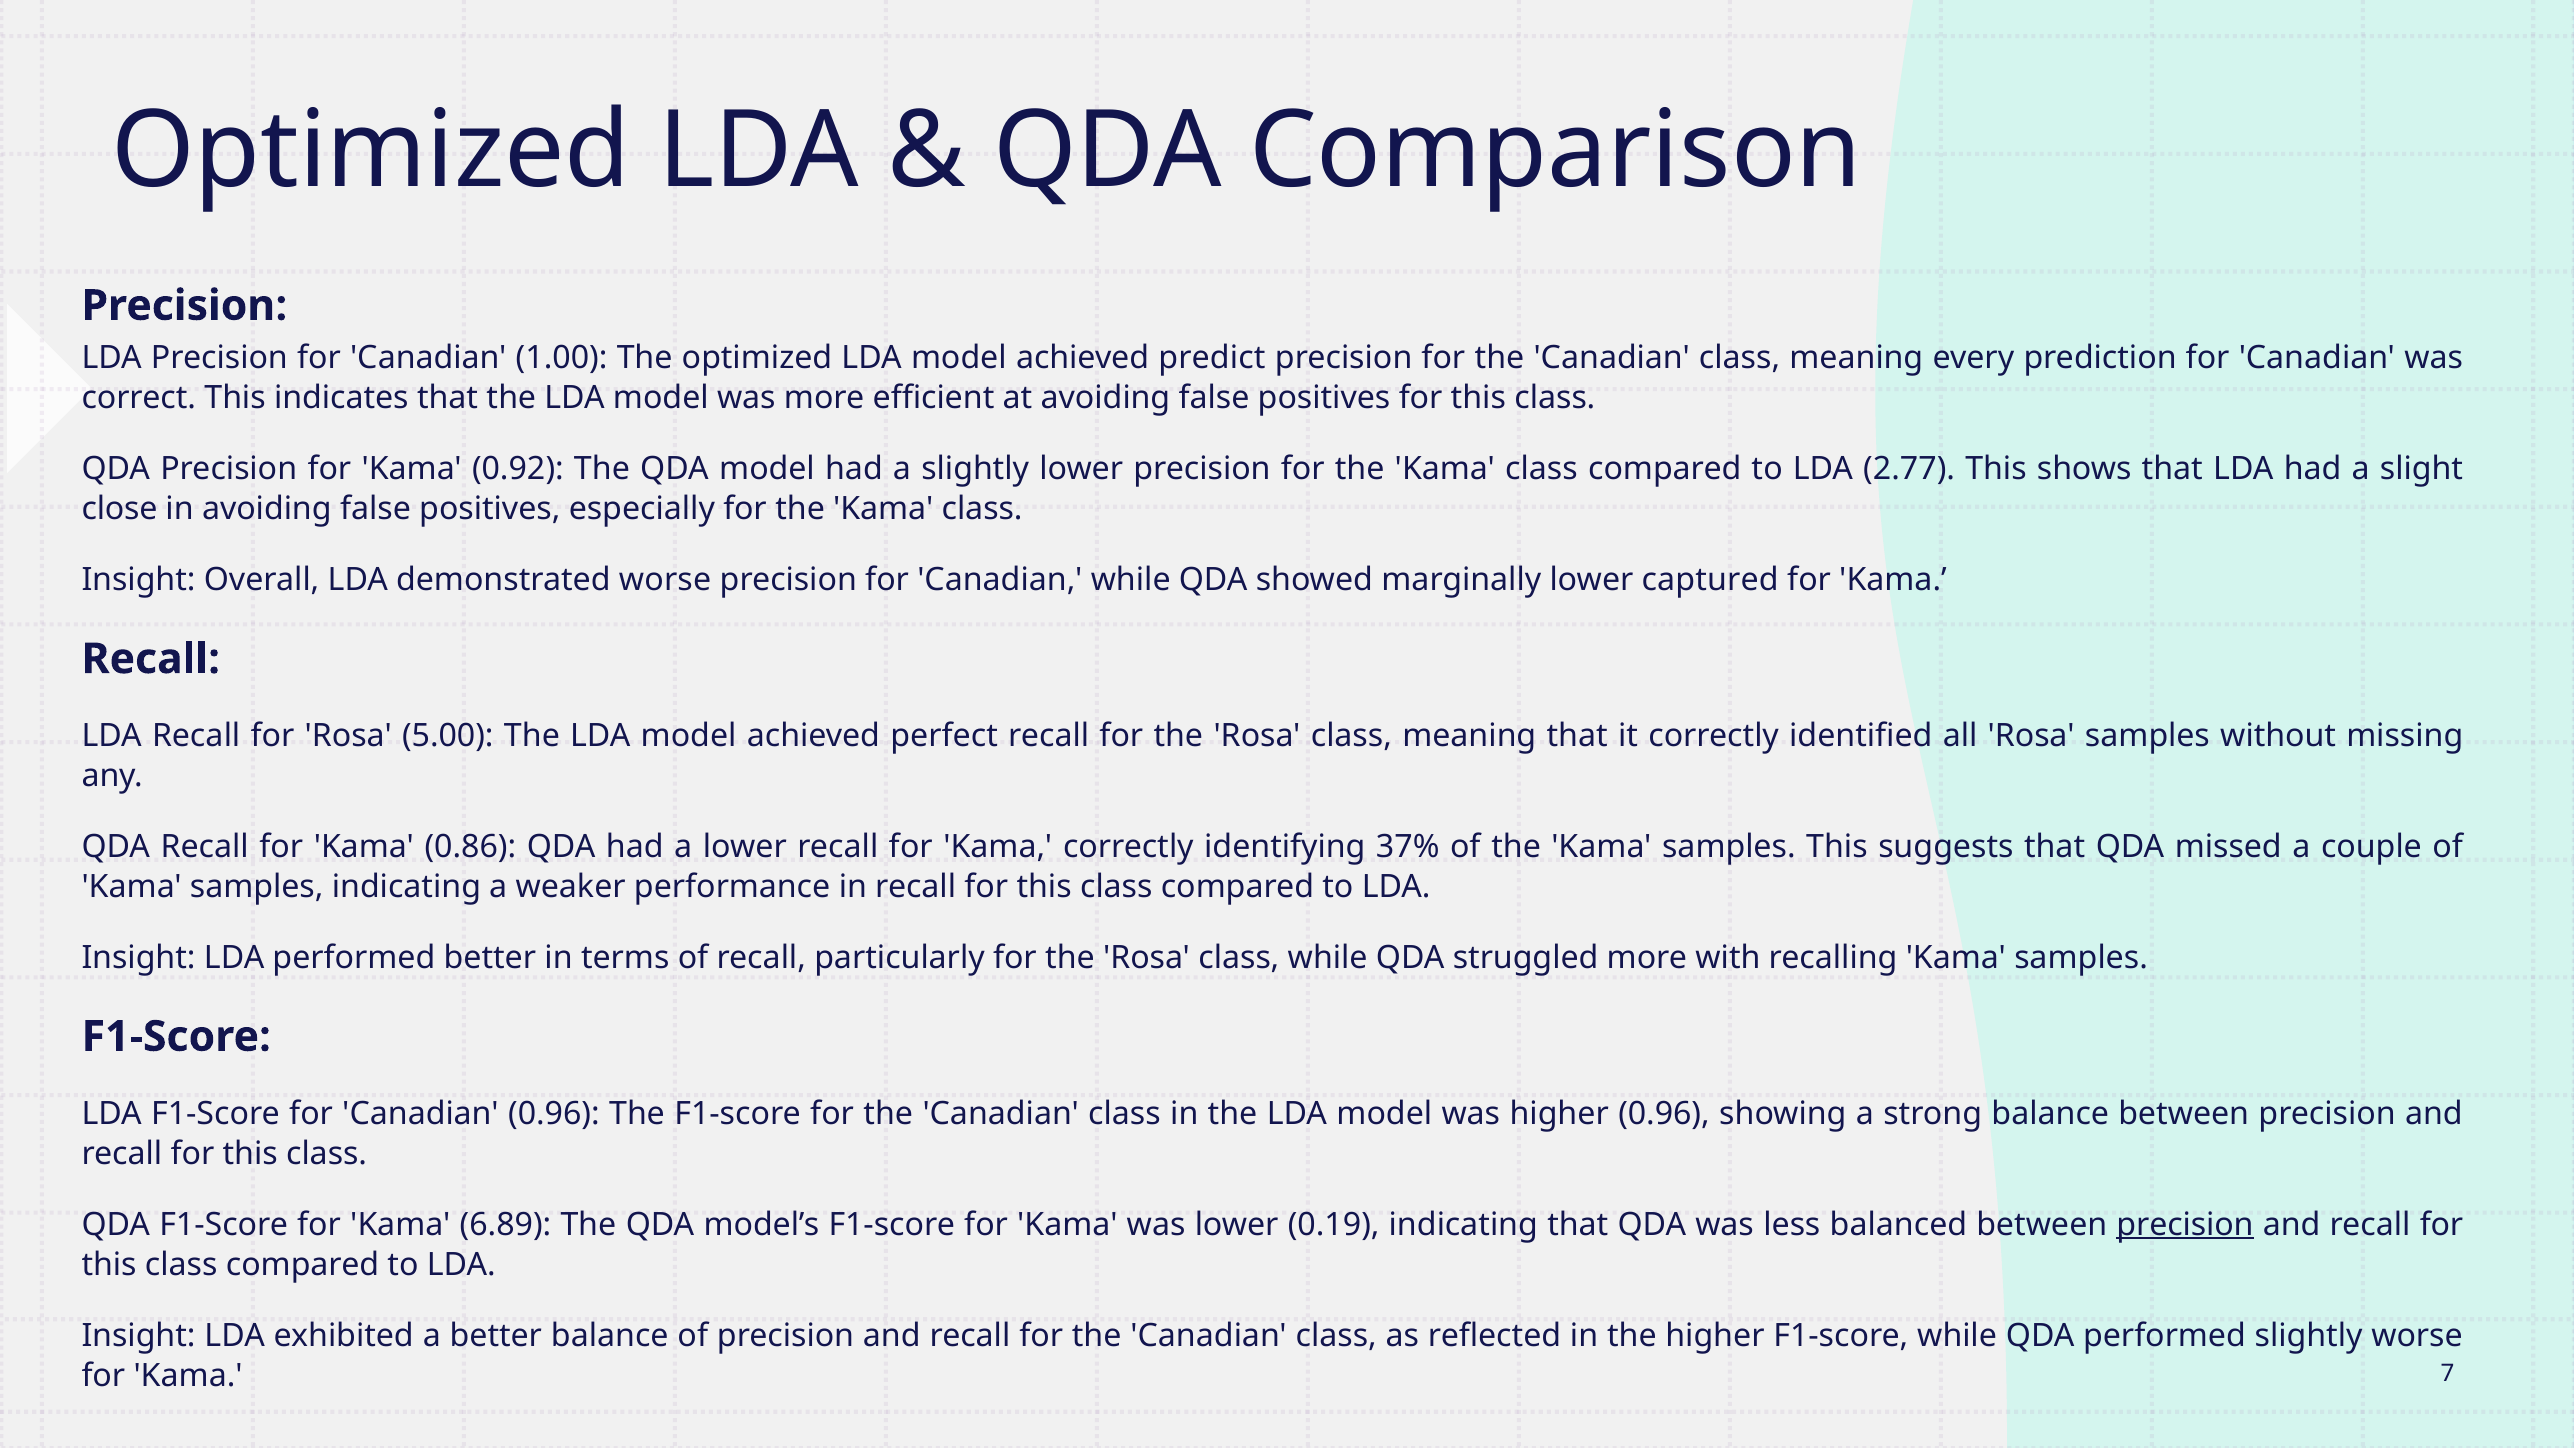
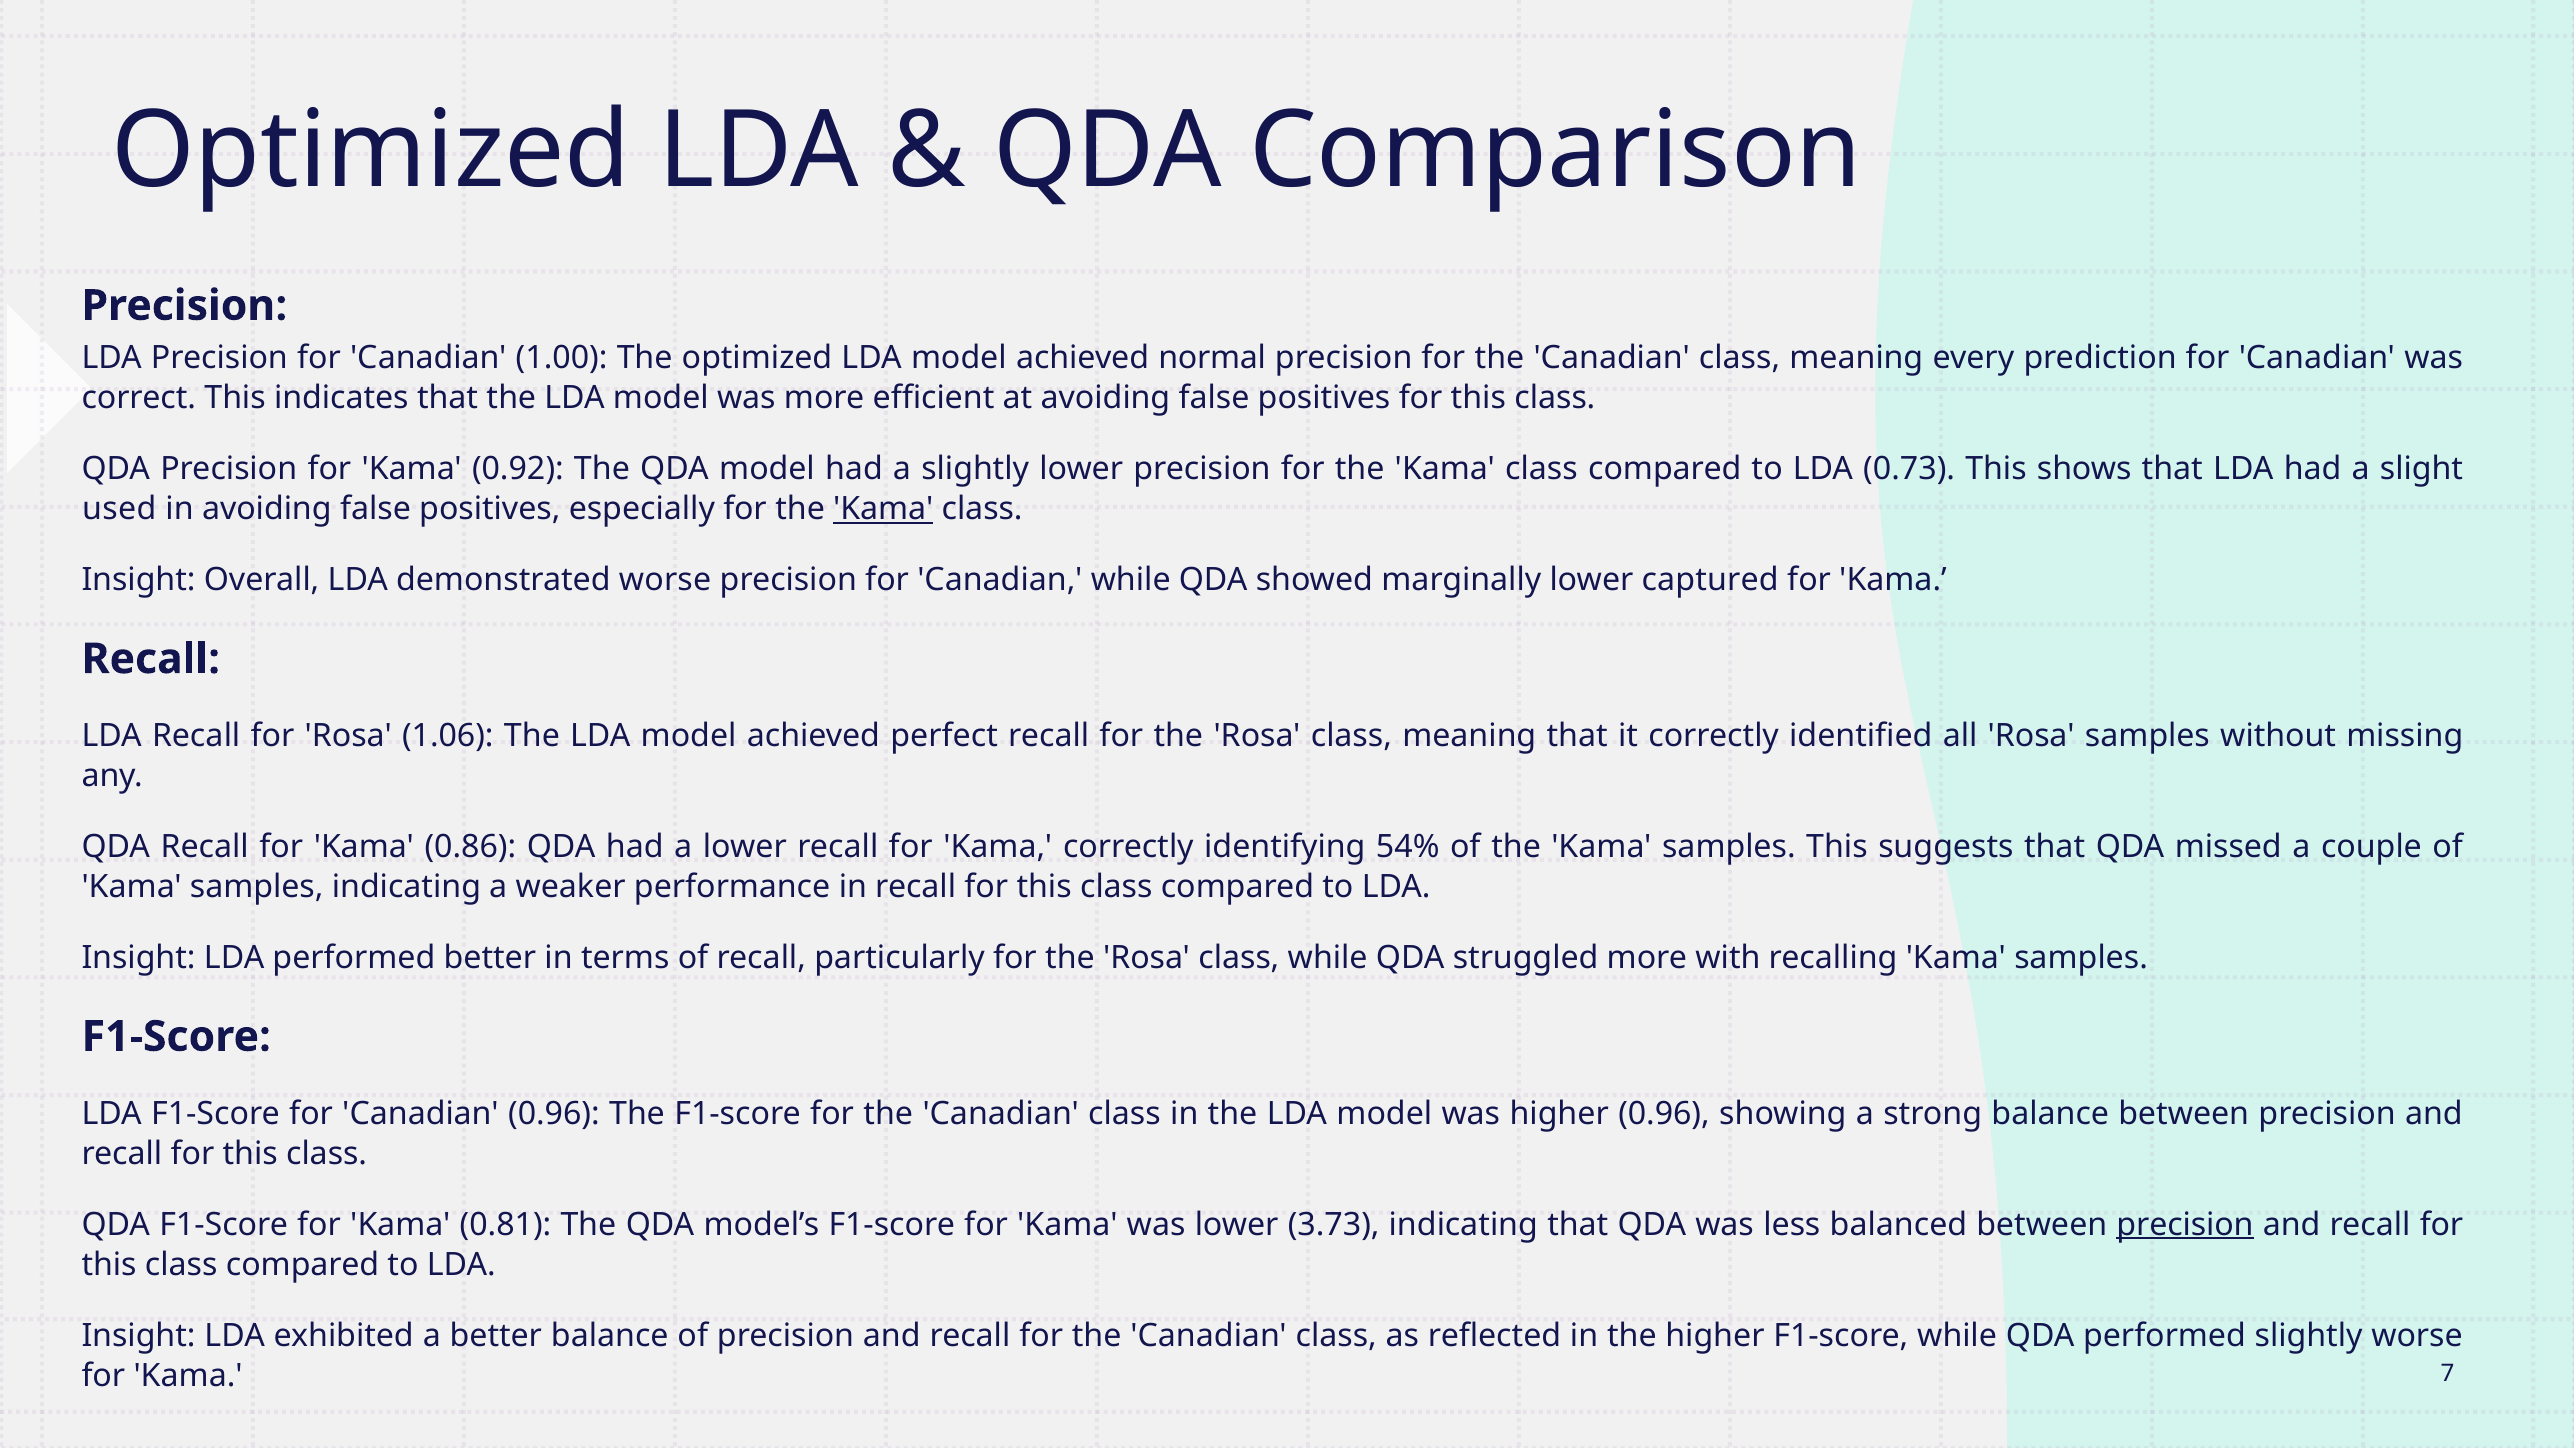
predict: predict -> normal
2.77: 2.77 -> 0.73
close: close -> used
Kama at (883, 509) underline: none -> present
5.00: 5.00 -> 1.06
37%: 37% -> 54%
6.89: 6.89 -> 0.81
0.19: 0.19 -> 3.73
